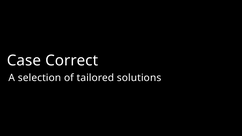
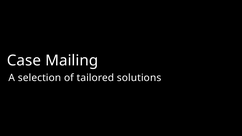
Correct: Correct -> Mailing
